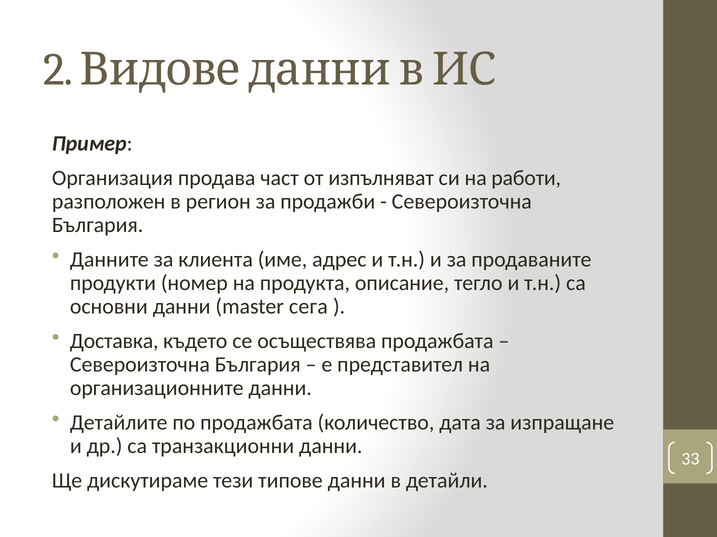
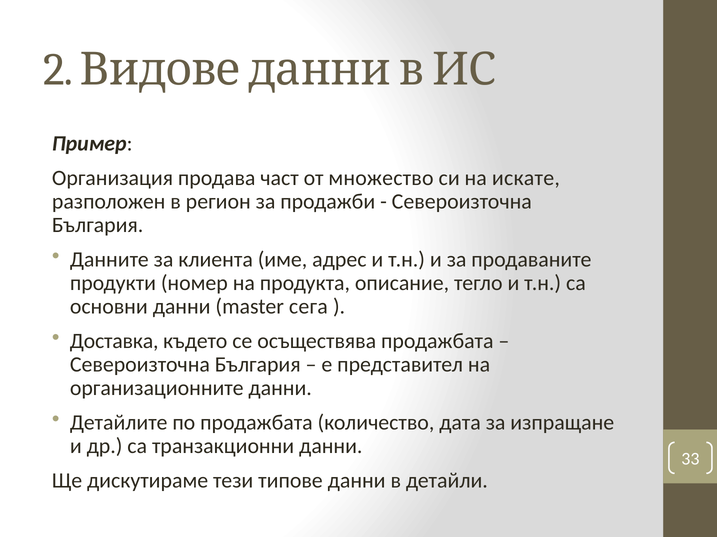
изпълняват: изпълняват -> множество
работи: работи -> искате
